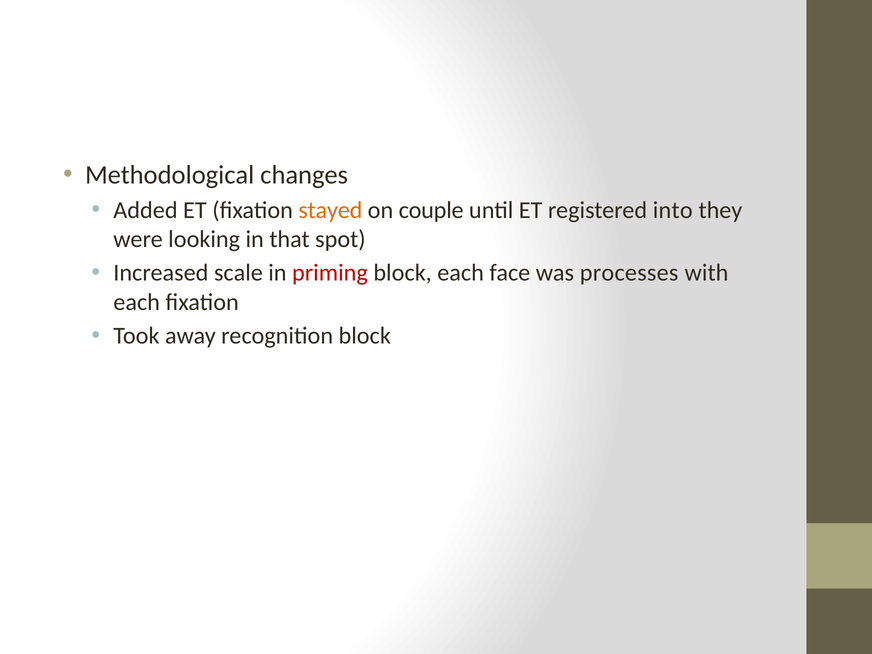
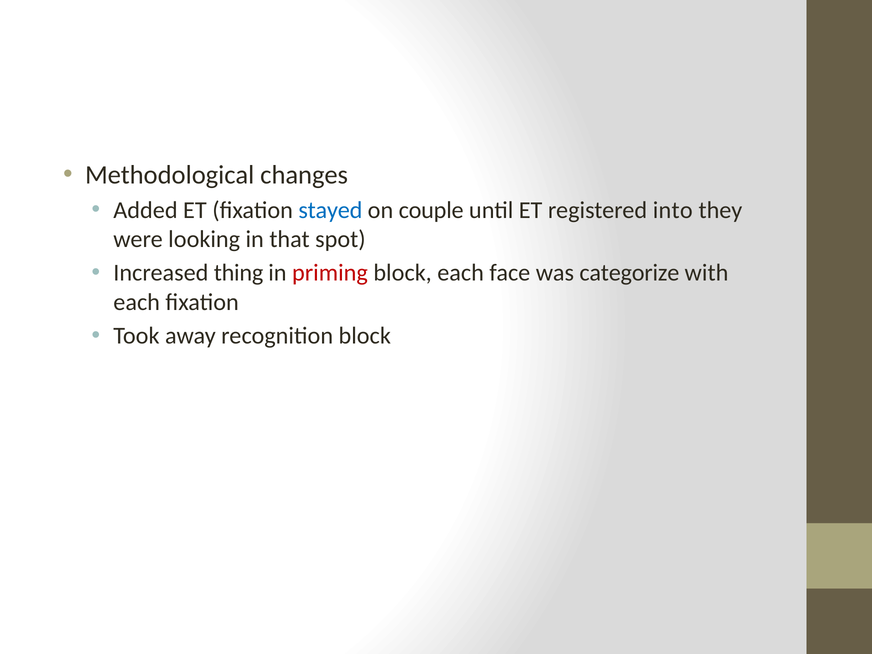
stayed colour: orange -> blue
scale: scale -> thing
processes: processes -> categorize
